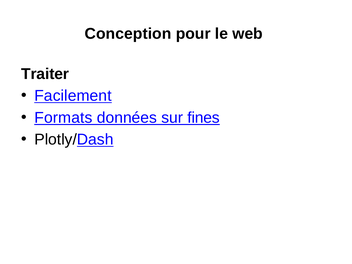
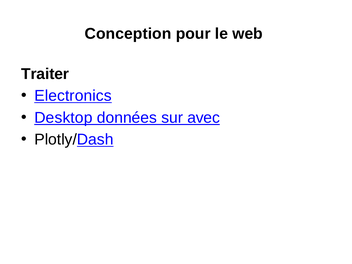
Facilement: Facilement -> Electronics
Formats: Formats -> Desktop
fines: fines -> avec
